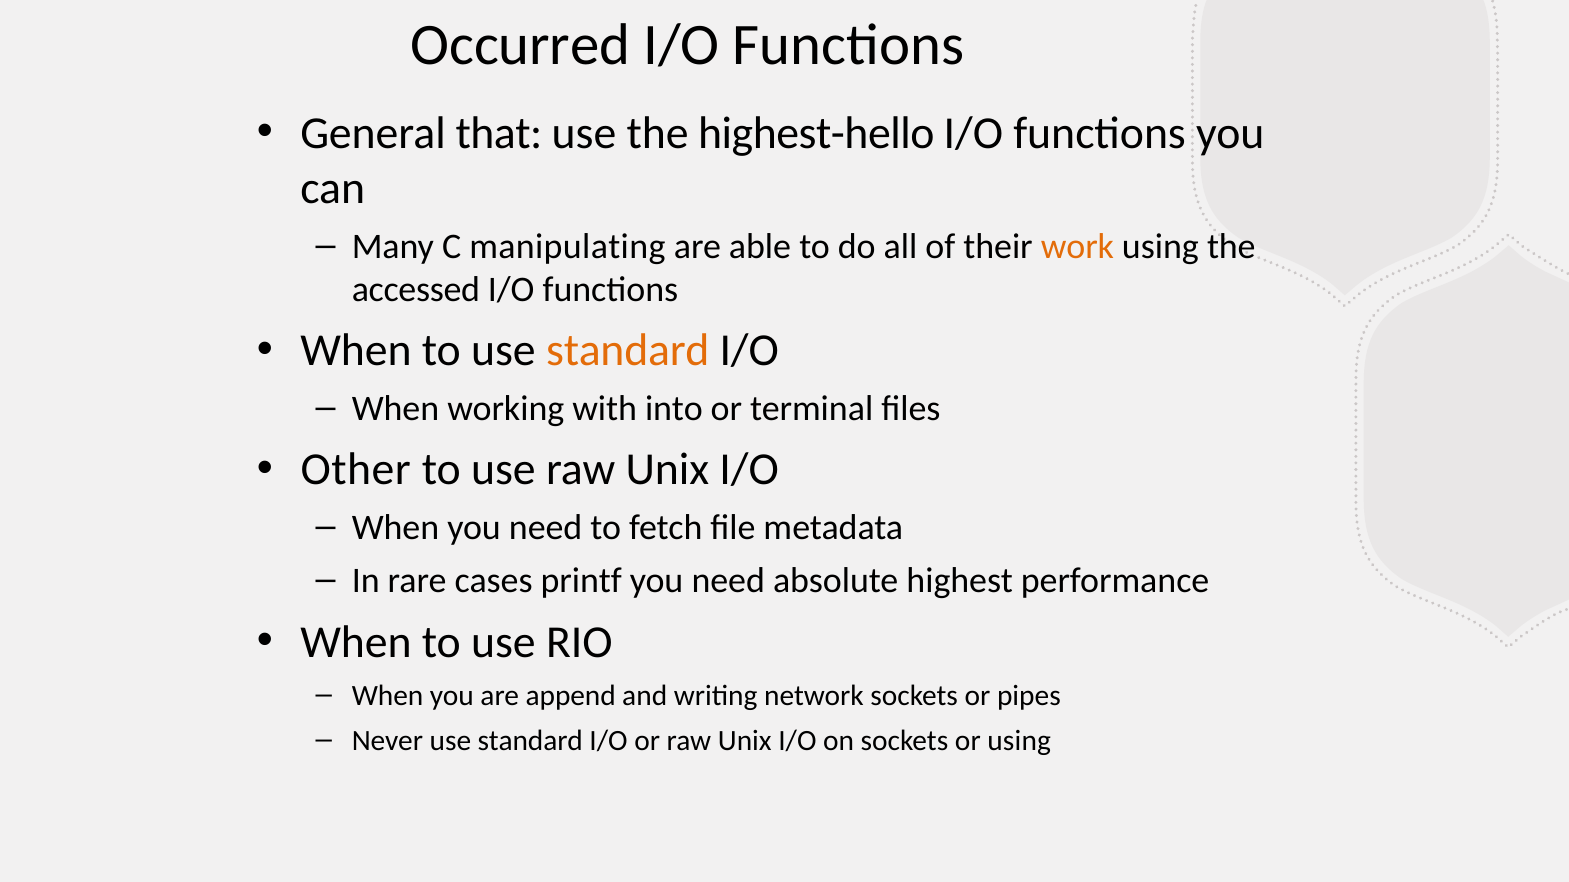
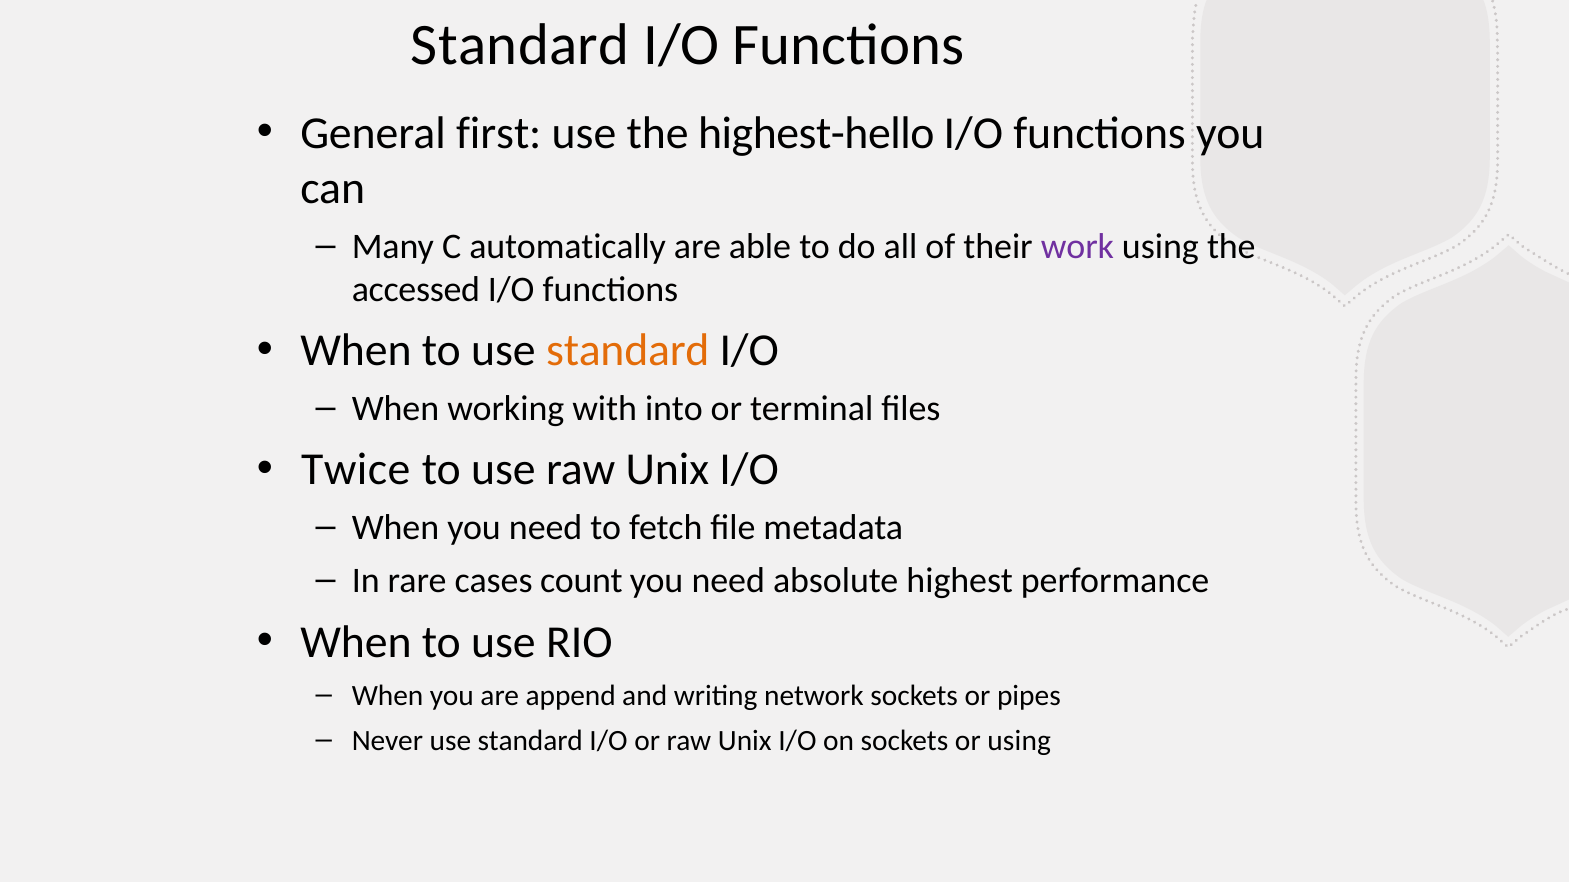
Occurred at (520, 45): Occurred -> Standard
that: that -> first
manipulating: manipulating -> automatically
work colour: orange -> purple
Other: Other -> Twice
printf: printf -> count
